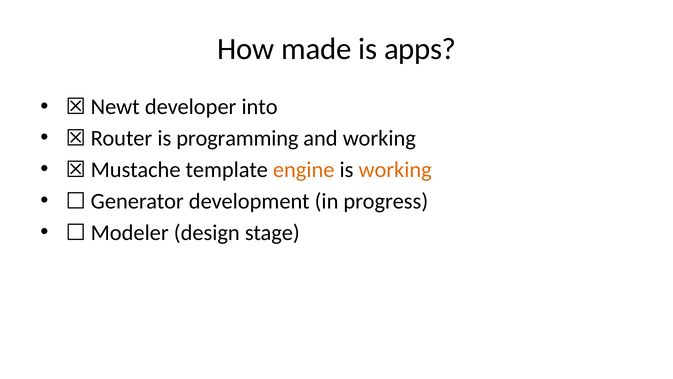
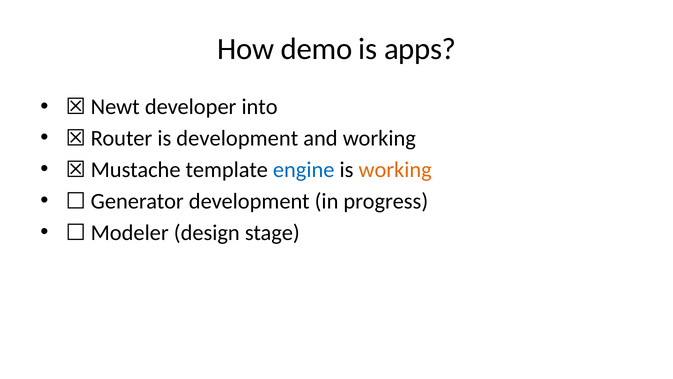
made: made -> demo
is programming: programming -> development
engine colour: orange -> blue
